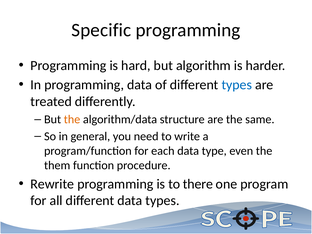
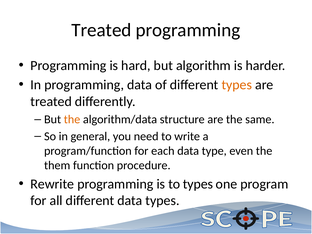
Specific at (101, 30): Specific -> Treated
types at (237, 85) colour: blue -> orange
to there: there -> types
